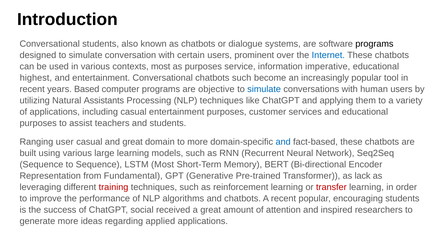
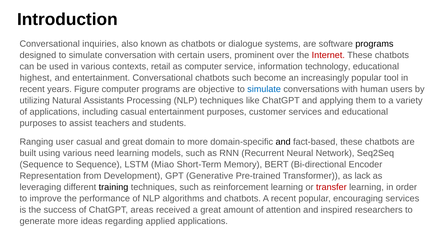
Conversational students: students -> inquiries
Internet colour: blue -> red
contexts most: most -> retail
as purposes: purposes -> computer
imperative: imperative -> technology
Based: Based -> Figure
and at (283, 142) colour: blue -> black
large: large -> need
LSTM Most: Most -> Miao
Fundamental: Fundamental -> Development
training colour: red -> black
encouraging students: students -> services
social: social -> areas
